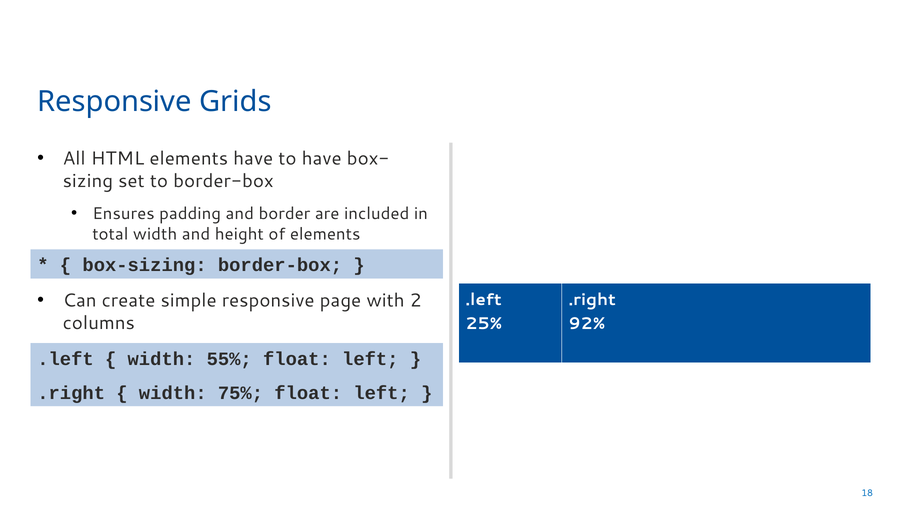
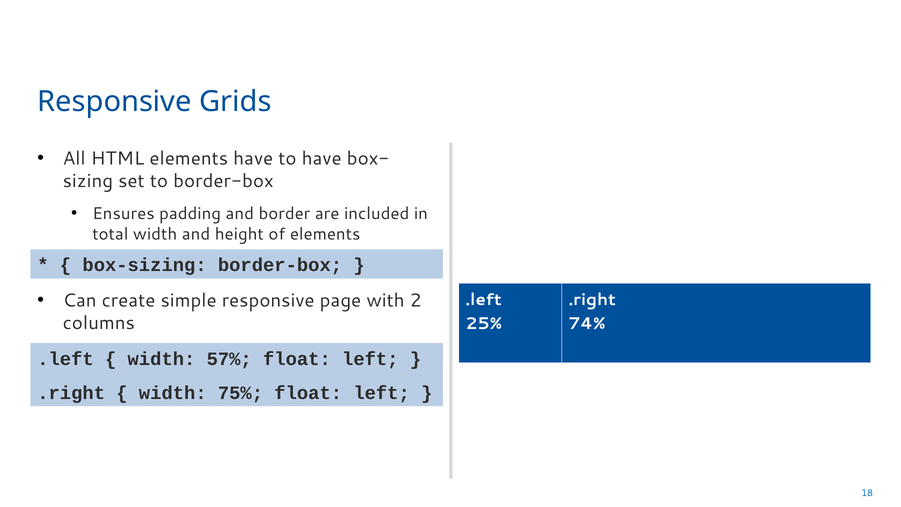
92%: 92% -> 74%
55%: 55% -> 57%
